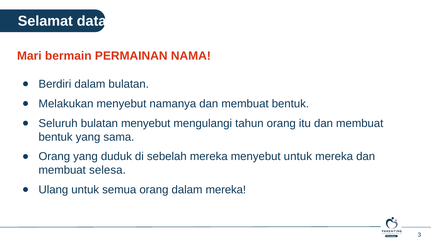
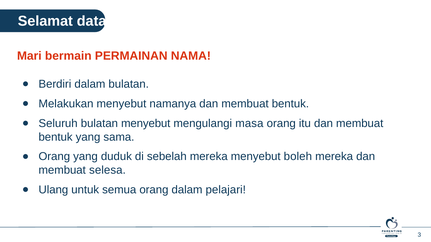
tahun: tahun -> masa
menyebut untuk: untuk -> boleh
dalam mereka: mereka -> pelajari
